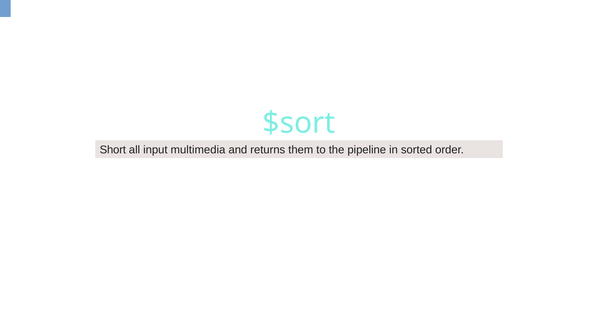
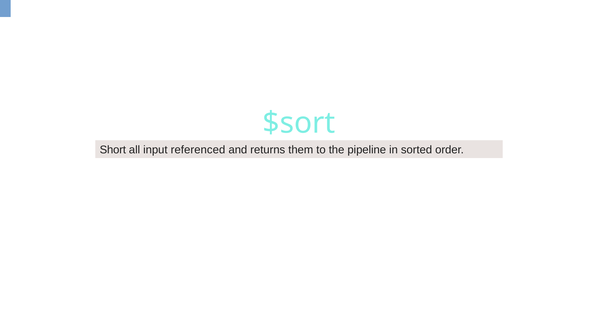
multimedia: multimedia -> referenced
